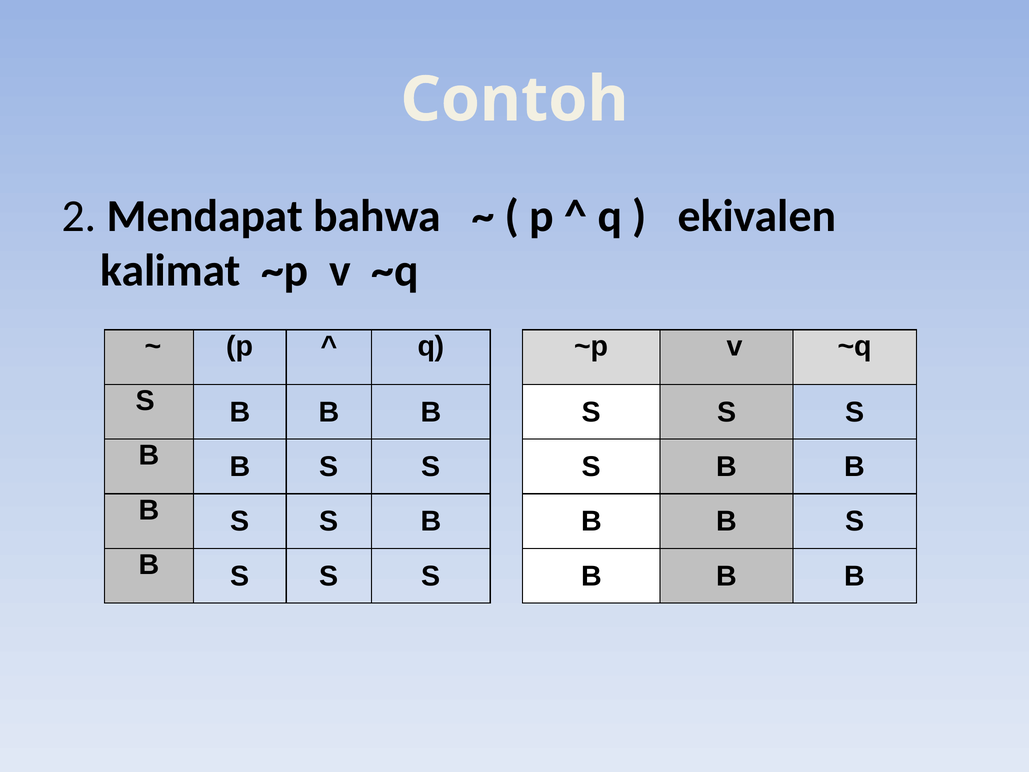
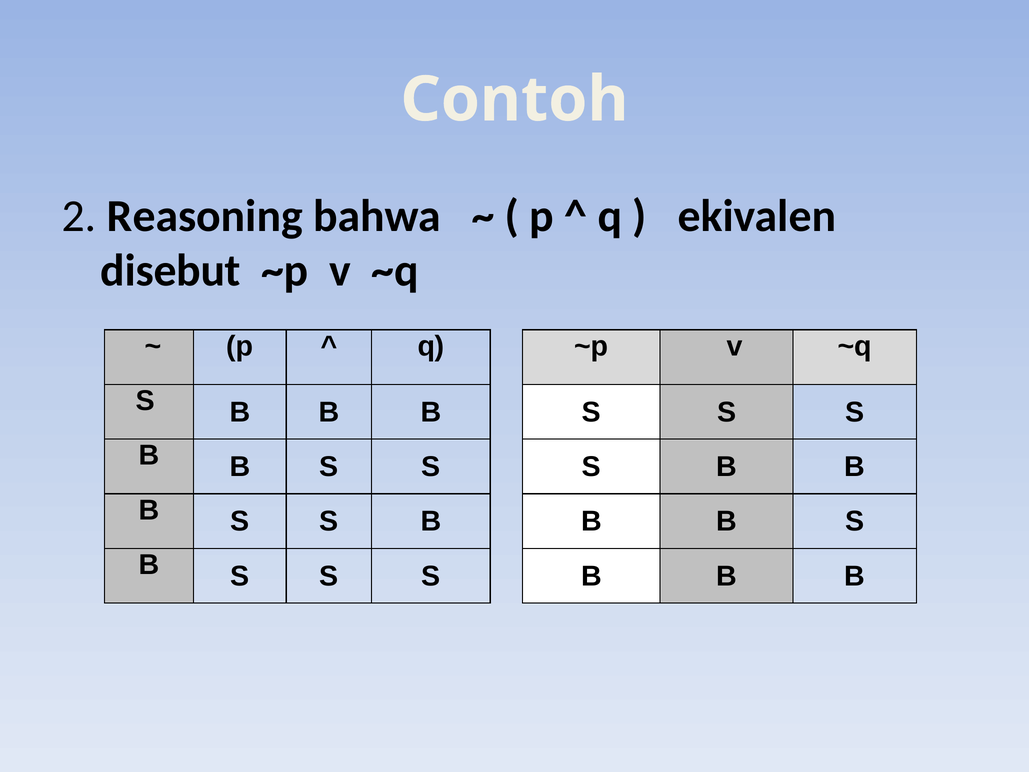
Mendapat: Mendapat -> Reasoning
kalimat: kalimat -> disebut
